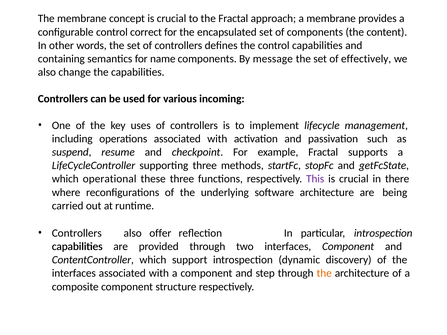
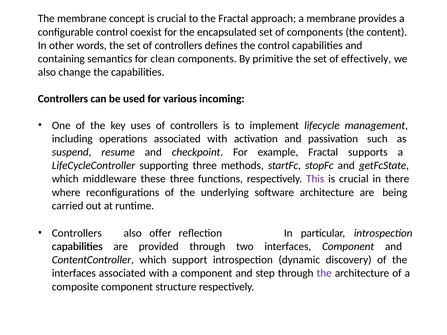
correct: correct -> coexist
name: name -> clean
message: message -> primitive
operational: operational -> middleware
the at (324, 273) colour: orange -> purple
